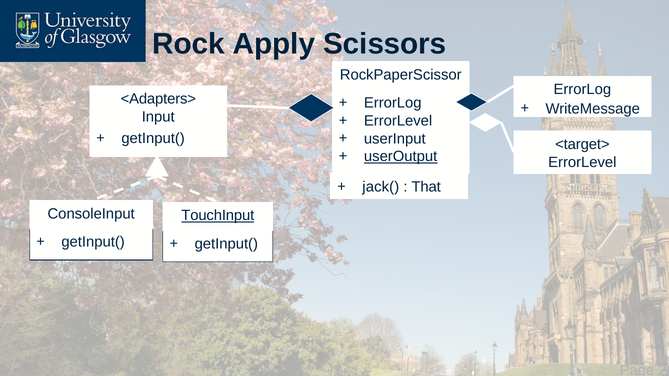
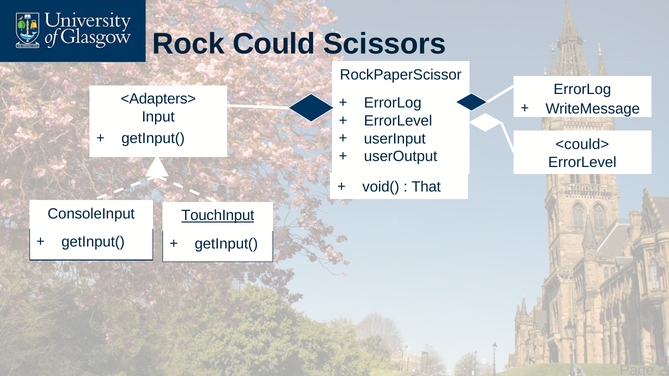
Apply: Apply -> Could
<target>: <target> -> <could>
userOutput underline: present -> none
jack(: jack( -> void(
